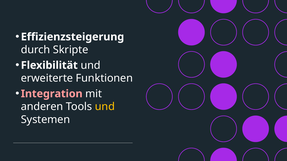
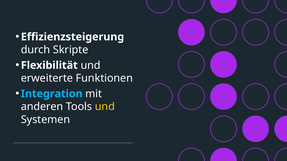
Integration colour: pink -> light blue
